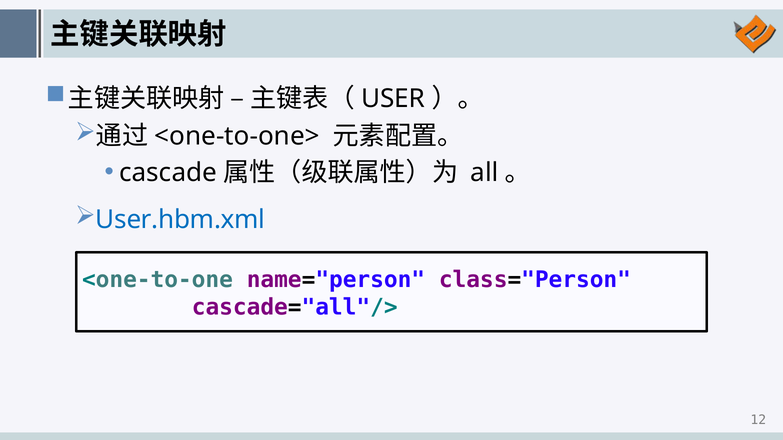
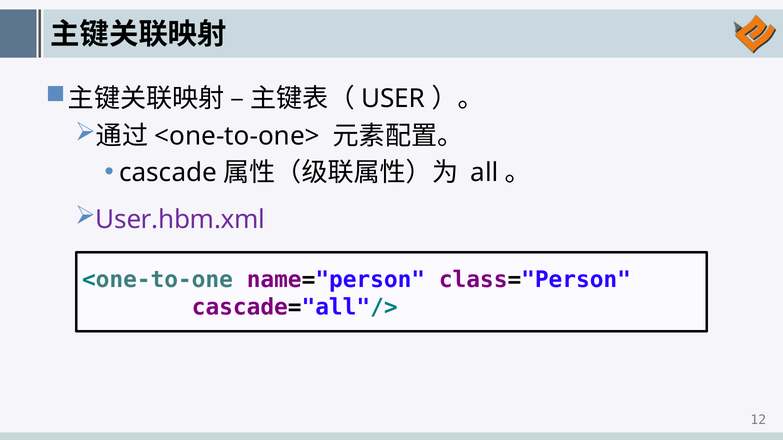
User.hbm.xml colour: blue -> purple
